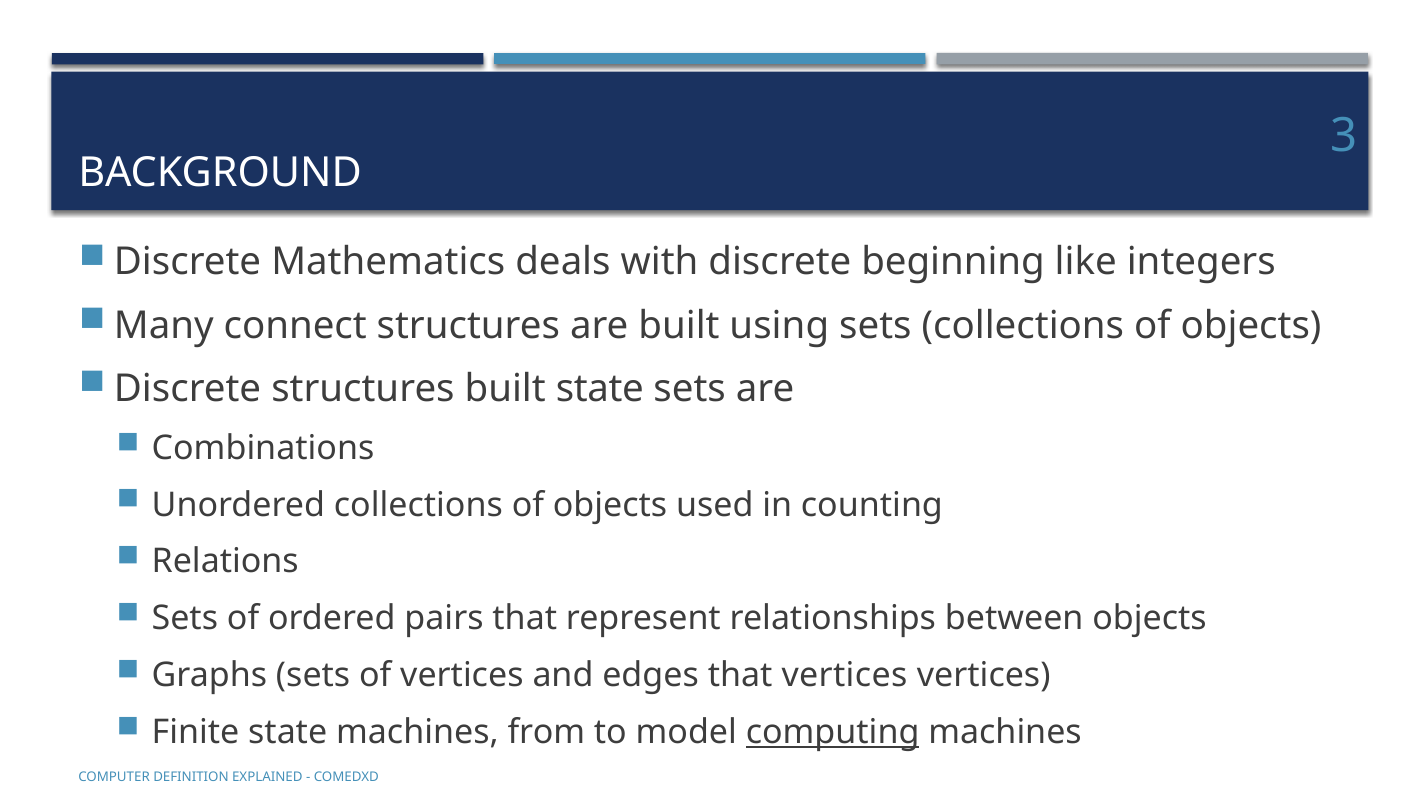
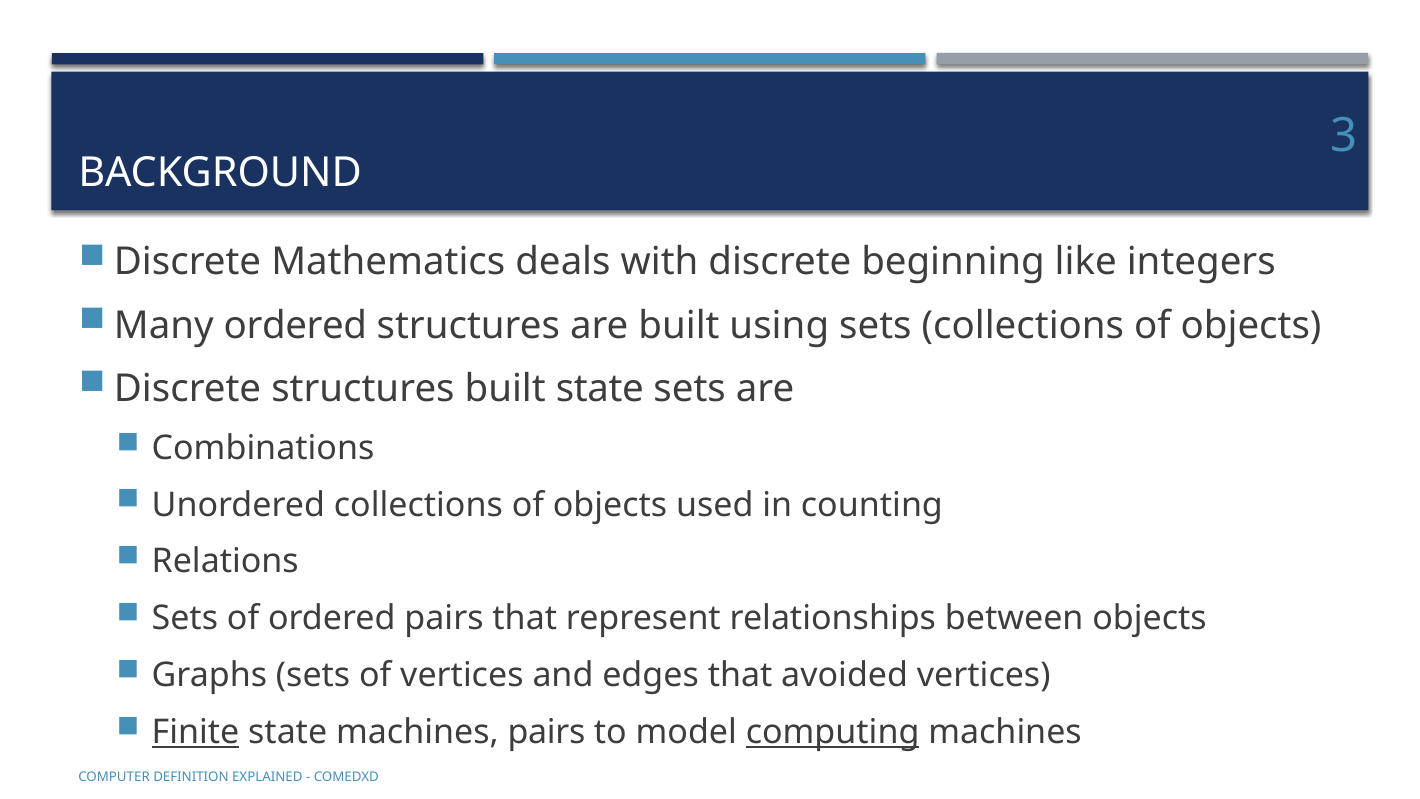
Many connect: connect -> ordered
that vertices: vertices -> avoided
Finite underline: none -> present
machines from: from -> pairs
